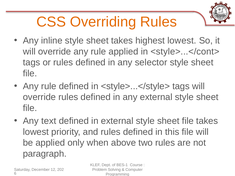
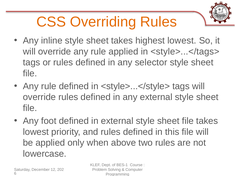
<style>...</cont>: <style>...</cont> -> <style>...</tags>
text: text -> foot
paragraph: paragraph -> lowercase
